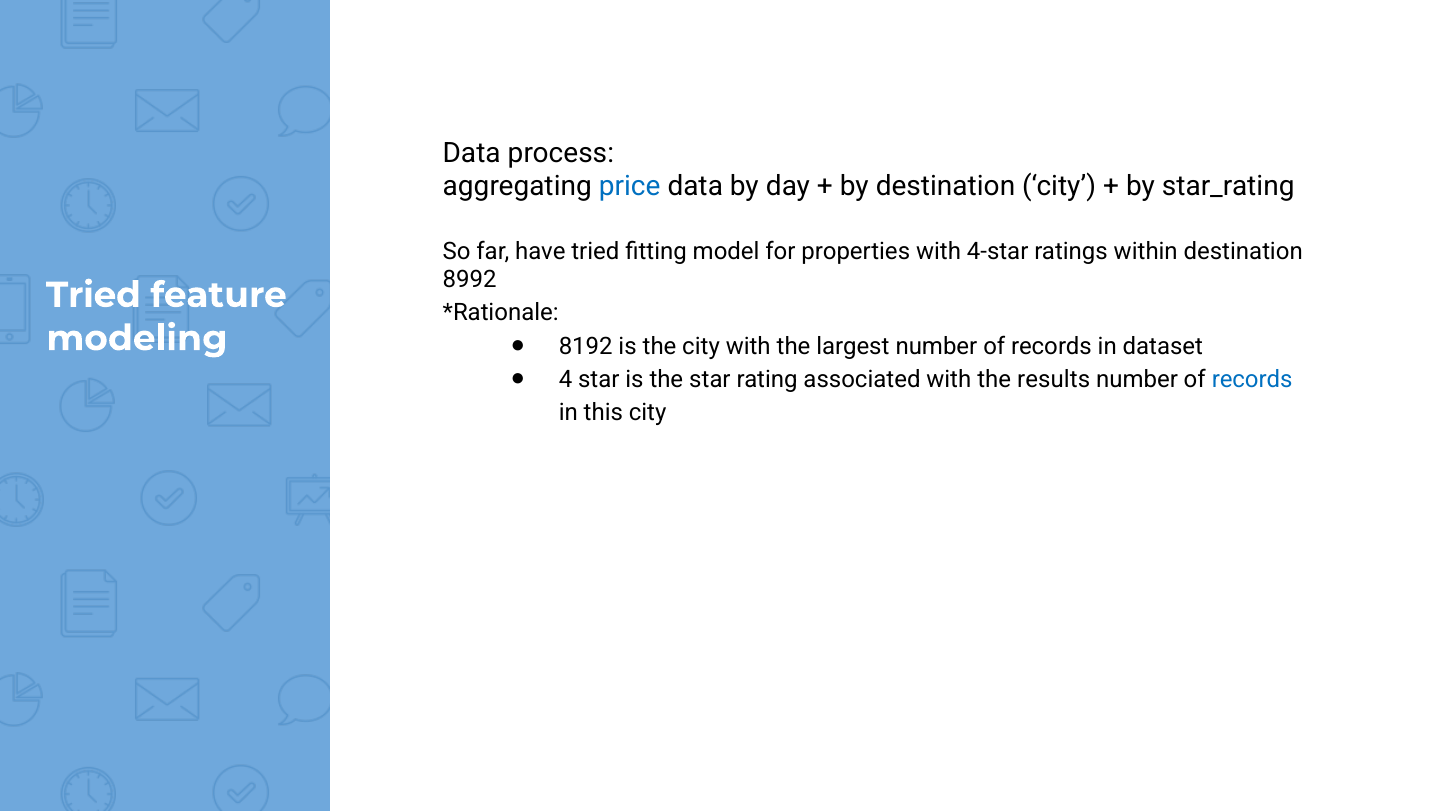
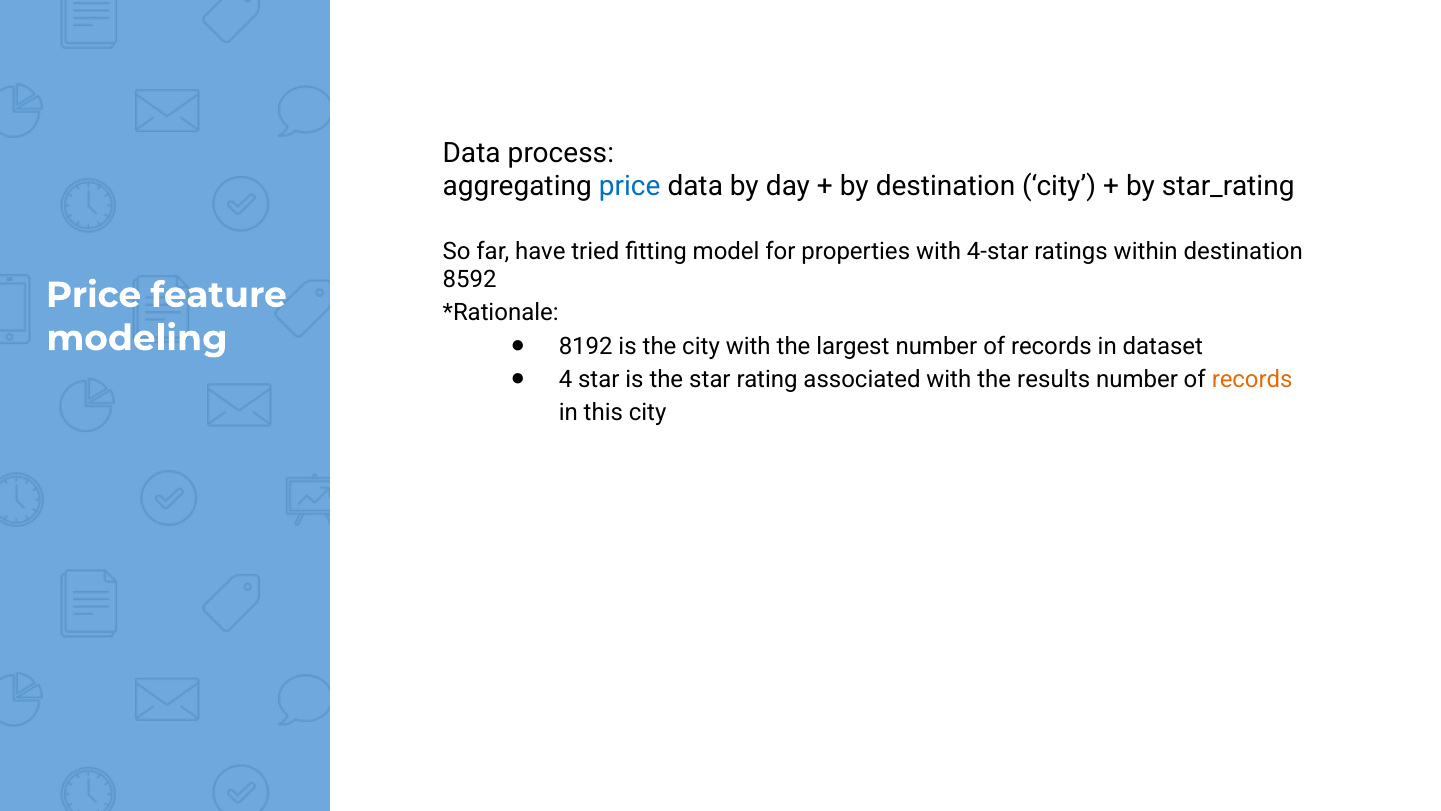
8992: 8992 -> 8592
Tried at (93, 295): Tried -> Price
records at (1252, 379) colour: blue -> orange
